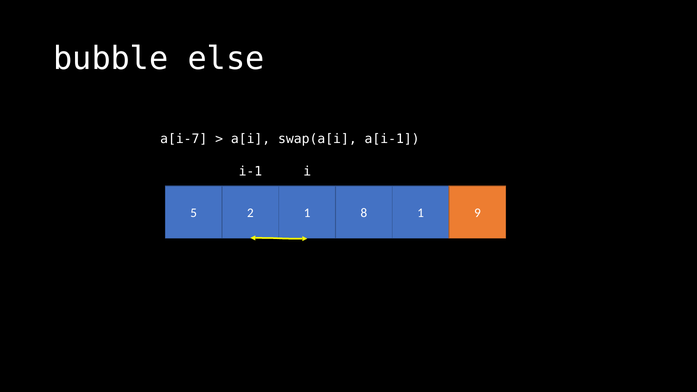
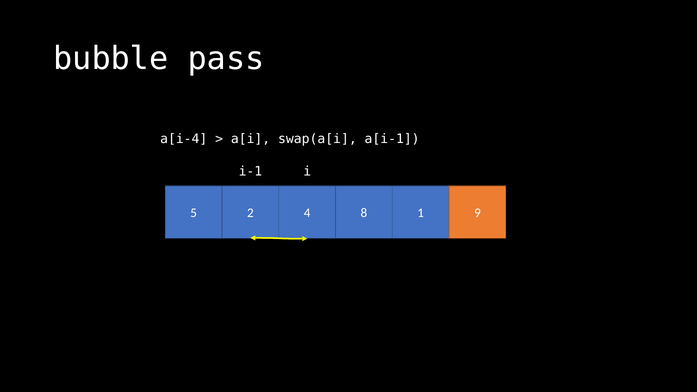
else: else -> pass
a[i-7: a[i-7 -> a[i-4
2 1: 1 -> 4
